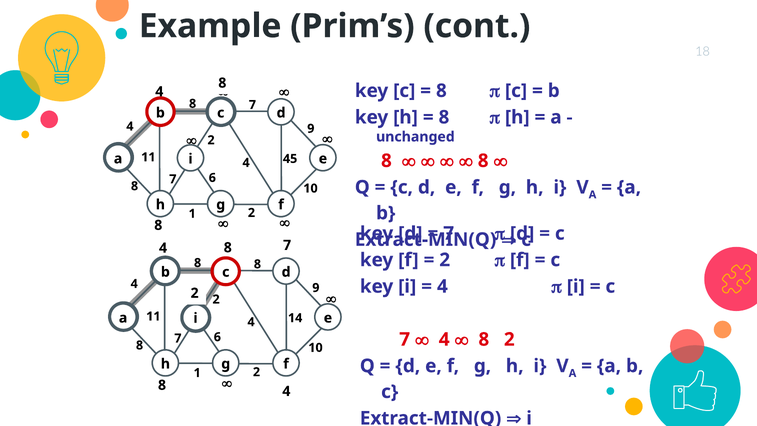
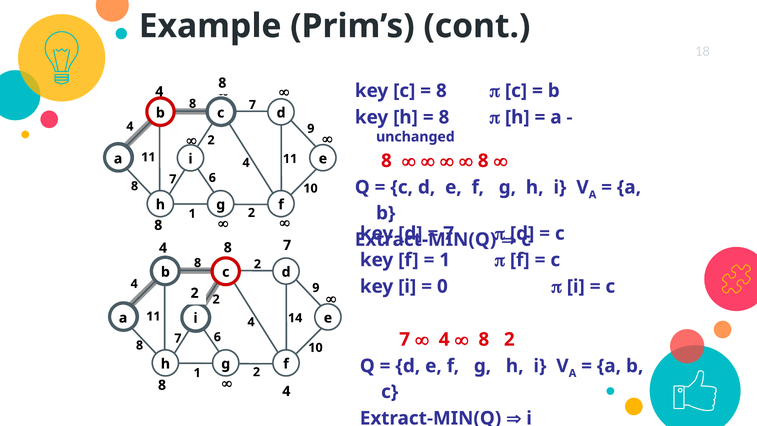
4 45: 45 -> 11
2 at (445, 260): 2 -> 1
8 at (257, 264): 8 -> 2
4 at (442, 286): 4 -> 0
